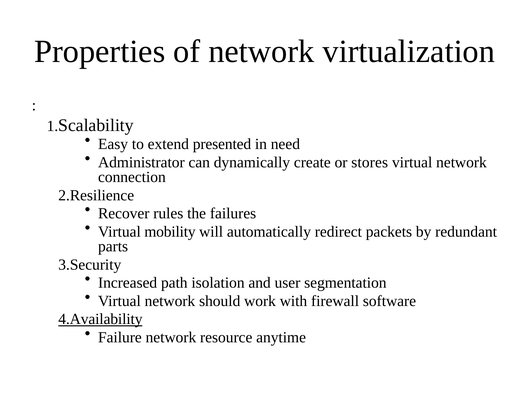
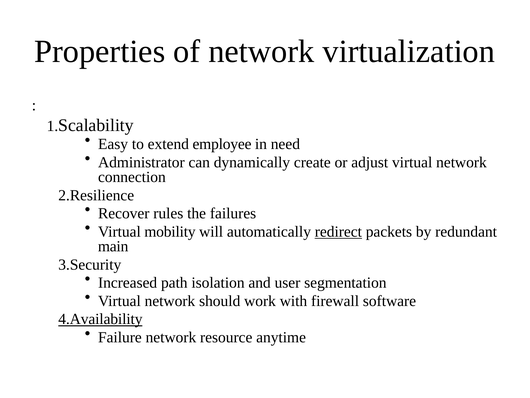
presented: presented -> employee
stores: stores -> adjust
redirect underline: none -> present
parts: parts -> main
